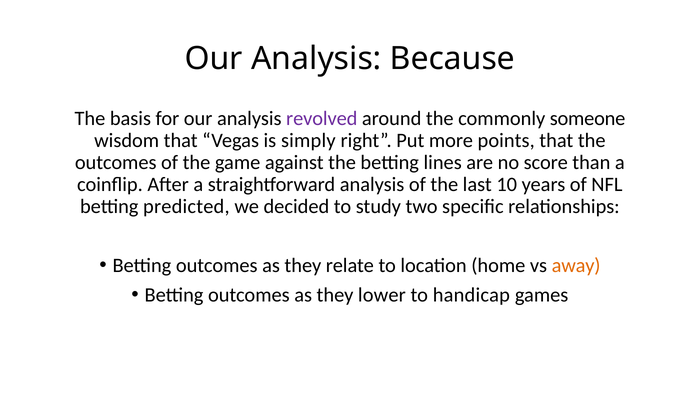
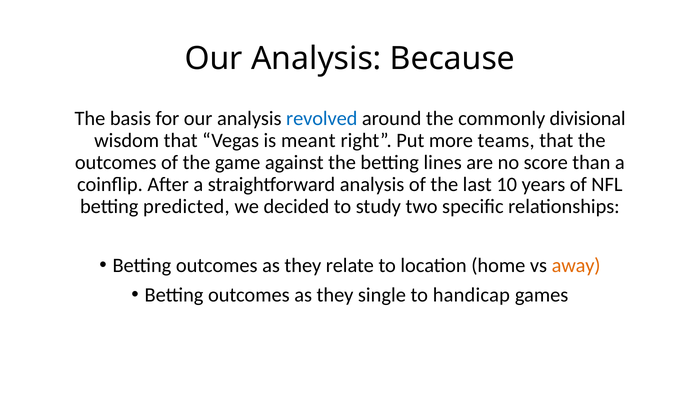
revolved colour: purple -> blue
someone: someone -> divisional
simply: simply -> meant
points: points -> teams
lower: lower -> single
